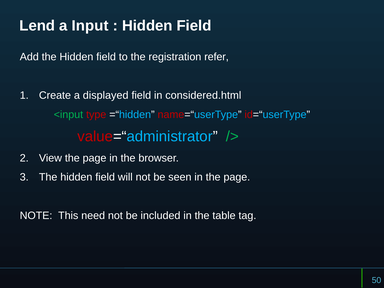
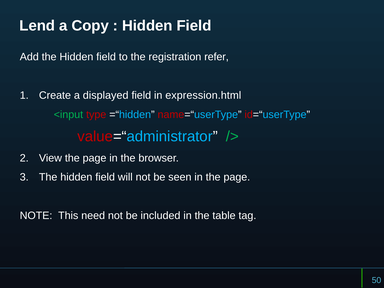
Input: Input -> Copy
considered.html: considered.html -> expression.html
